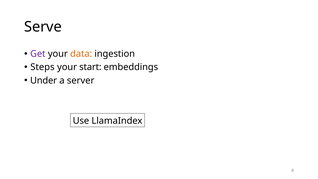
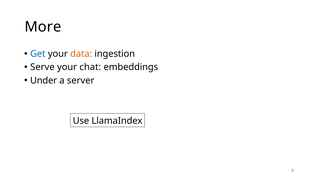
Serve: Serve -> More
Get colour: purple -> blue
Steps: Steps -> Serve
start: start -> chat
